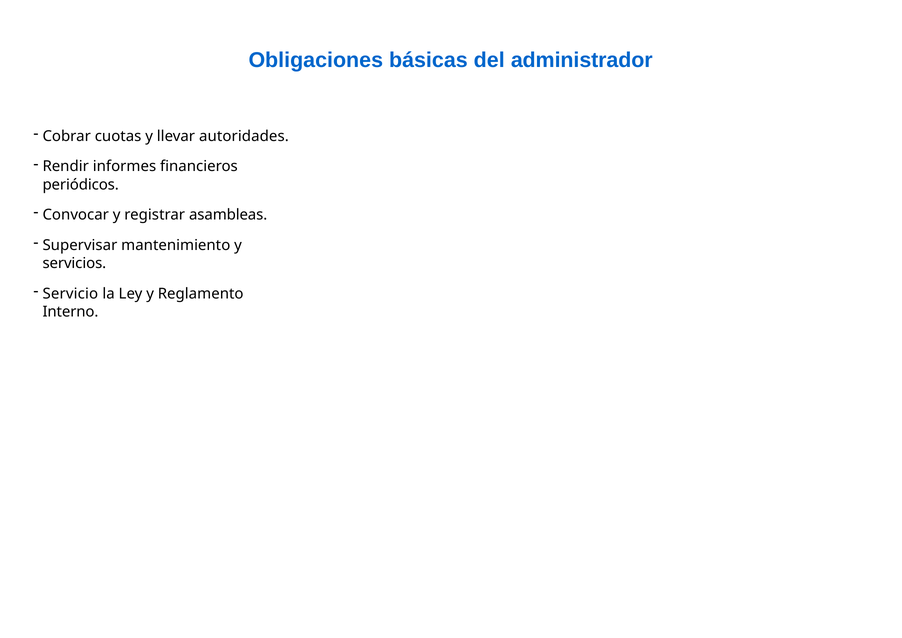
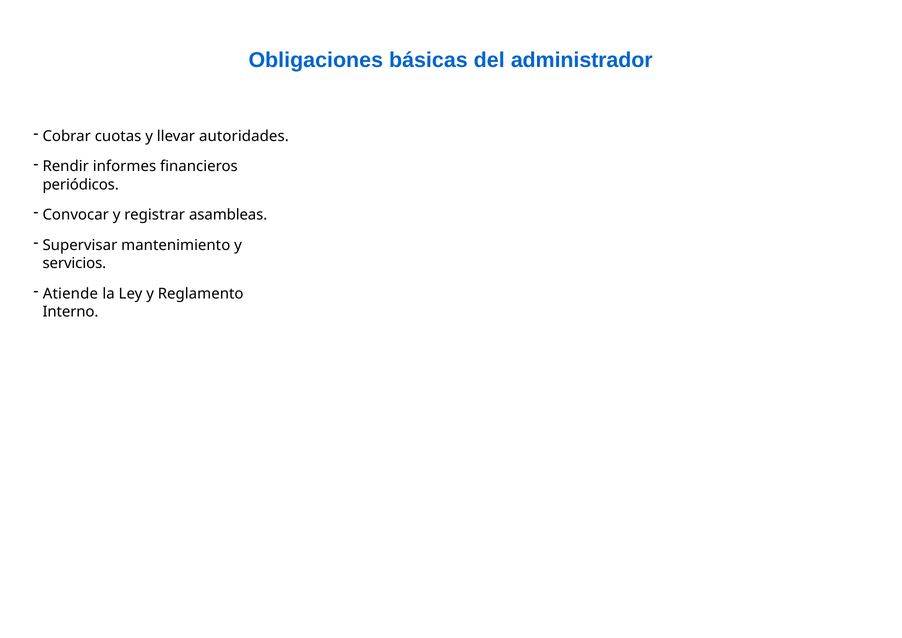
Servicio: Servicio -> Atiende
